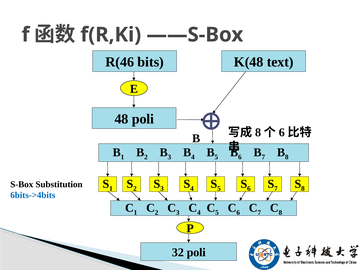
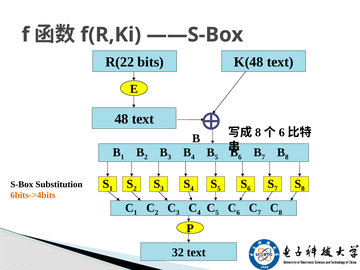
R(46: R(46 -> R(22
48 poli: poli -> text
6bits->4bits colour: blue -> orange
32 poli: poli -> text
